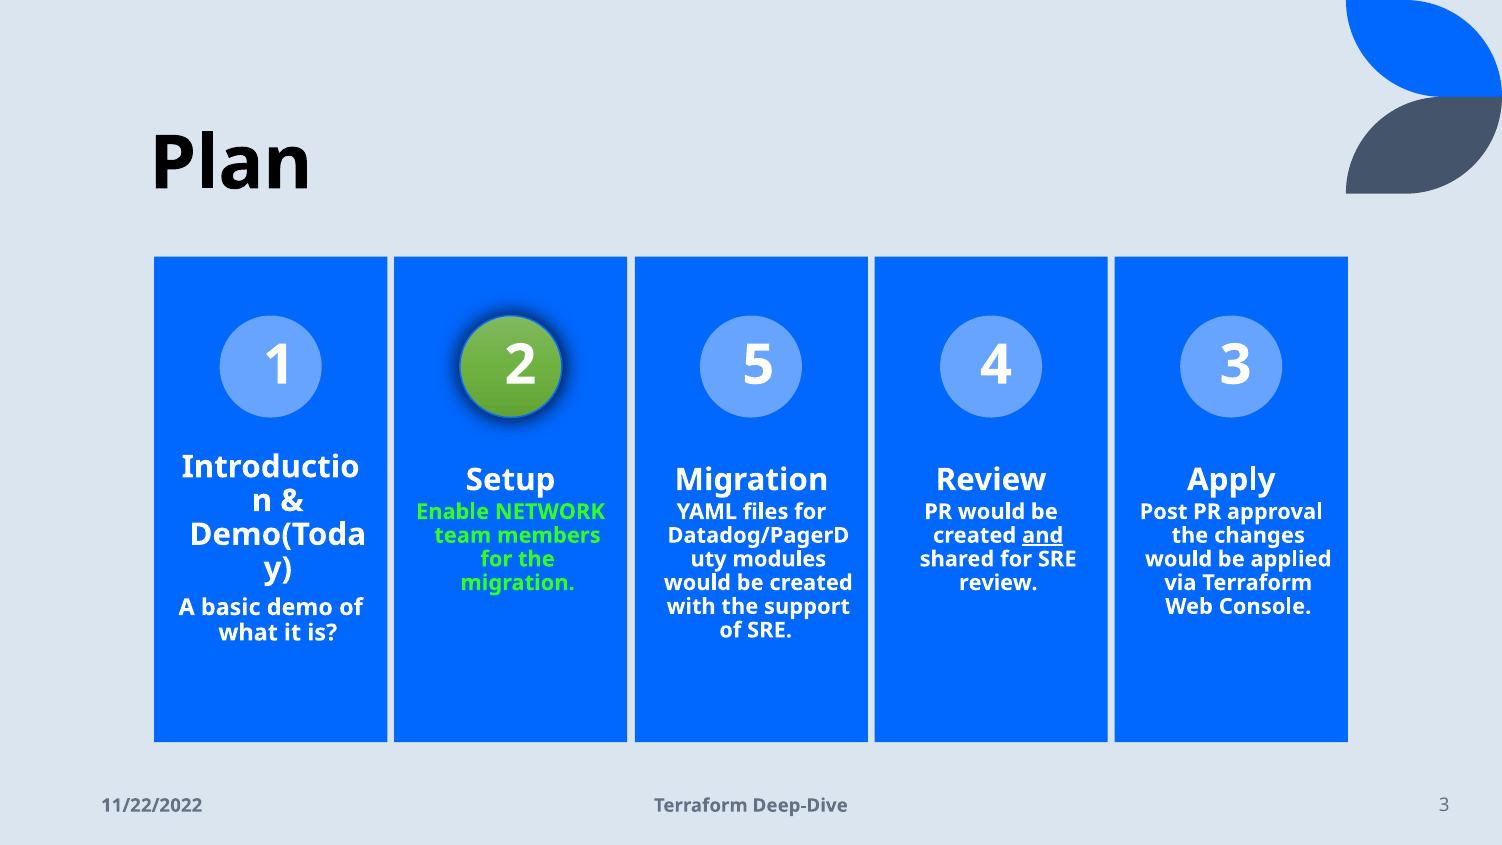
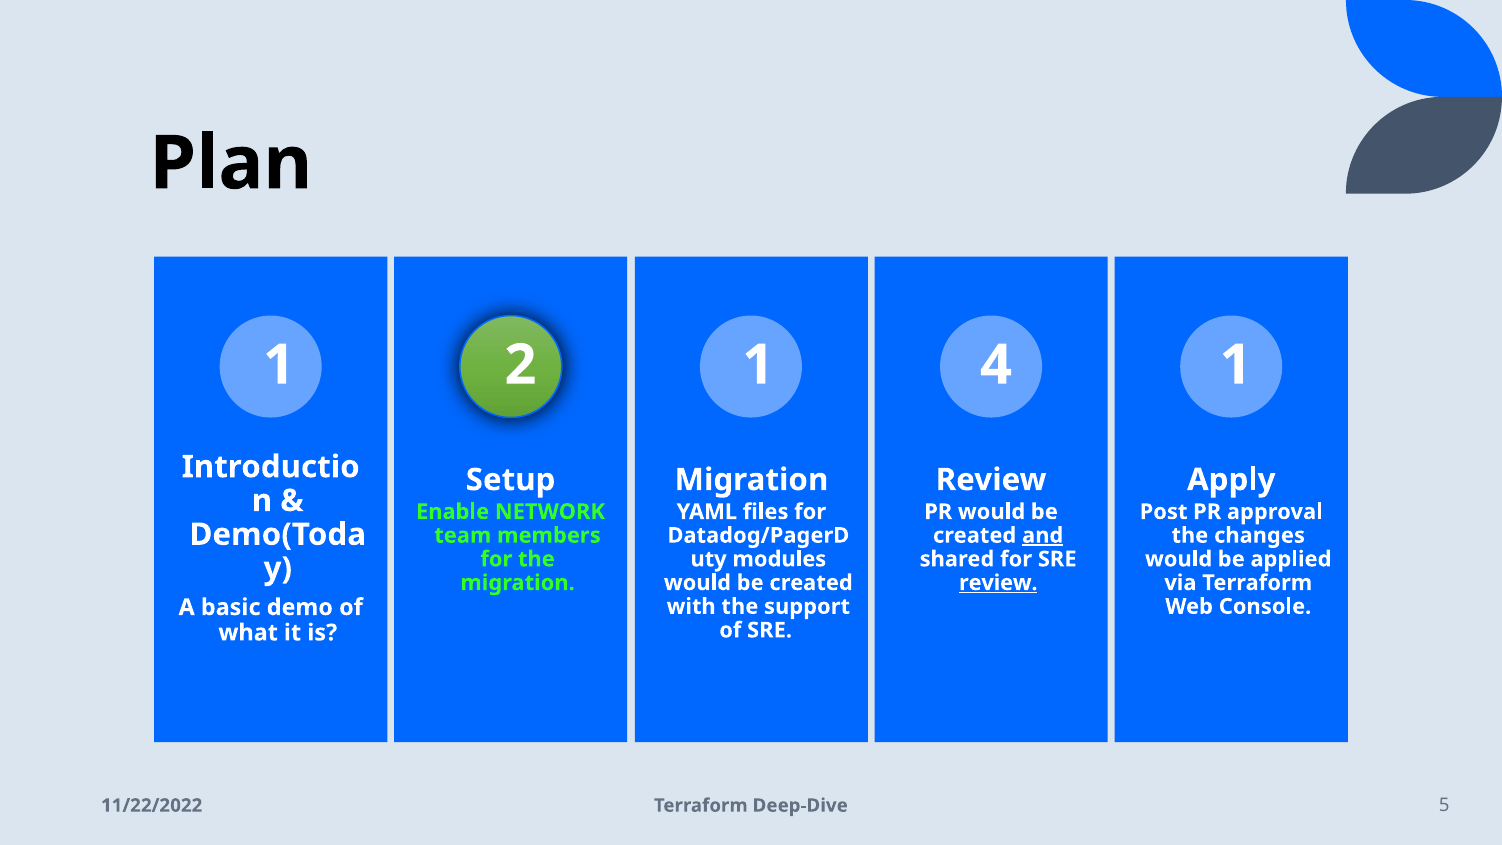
2 5: 5 -> 1
4 3: 3 -> 1
review at (998, 583) underline: none -> present
11/22/2022 3: 3 -> 5
